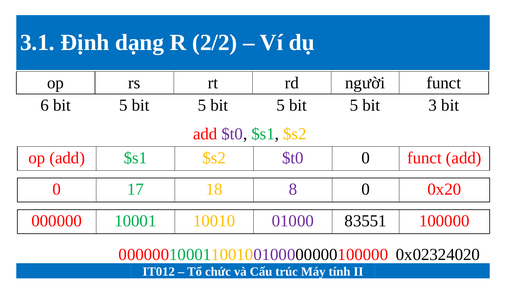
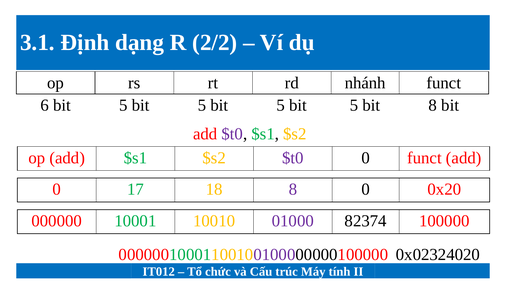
người: người -> nhánh
bit 3: 3 -> 8
83551: 83551 -> 82374
